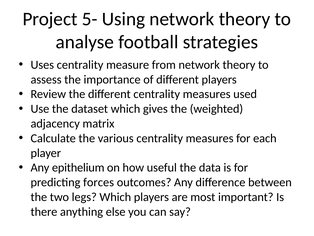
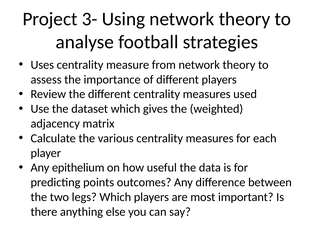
5-: 5- -> 3-
forces: forces -> points
